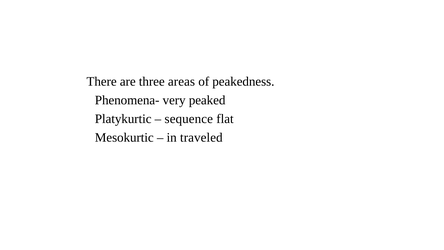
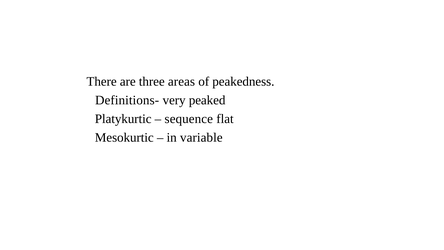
Phenomena-: Phenomena- -> Definitions-
traveled: traveled -> variable
